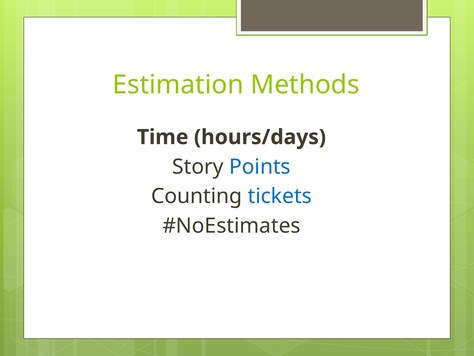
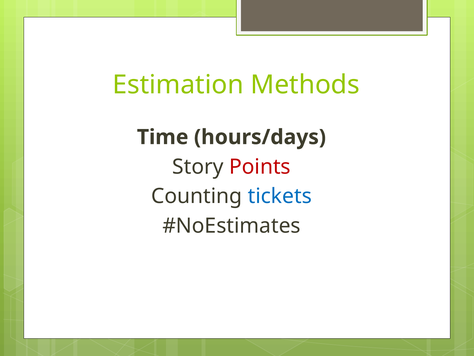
Points colour: blue -> red
